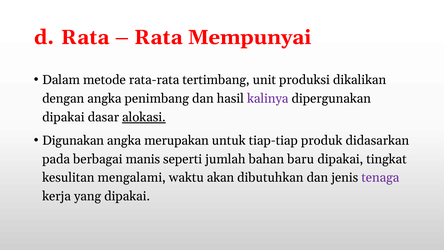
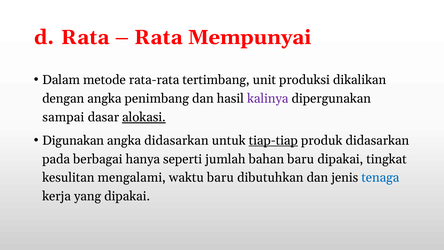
dipakai at (63, 117): dipakai -> sampai
angka merupakan: merupakan -> didasarkan
tiap-tiap underline: none -> present
manis: manis -> hanya
waktu akan: akan -> baru
tenaga colour: purple -> blue
